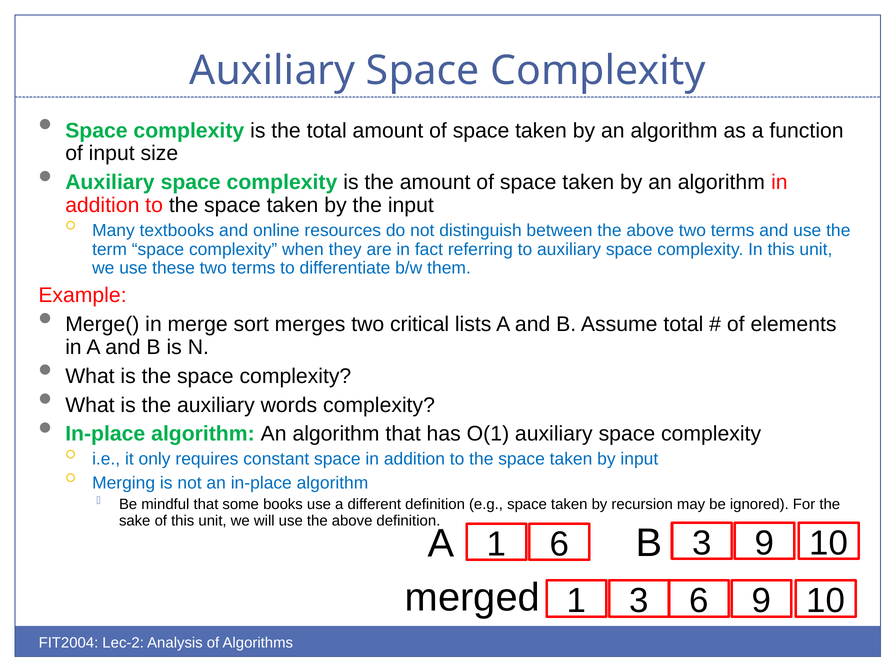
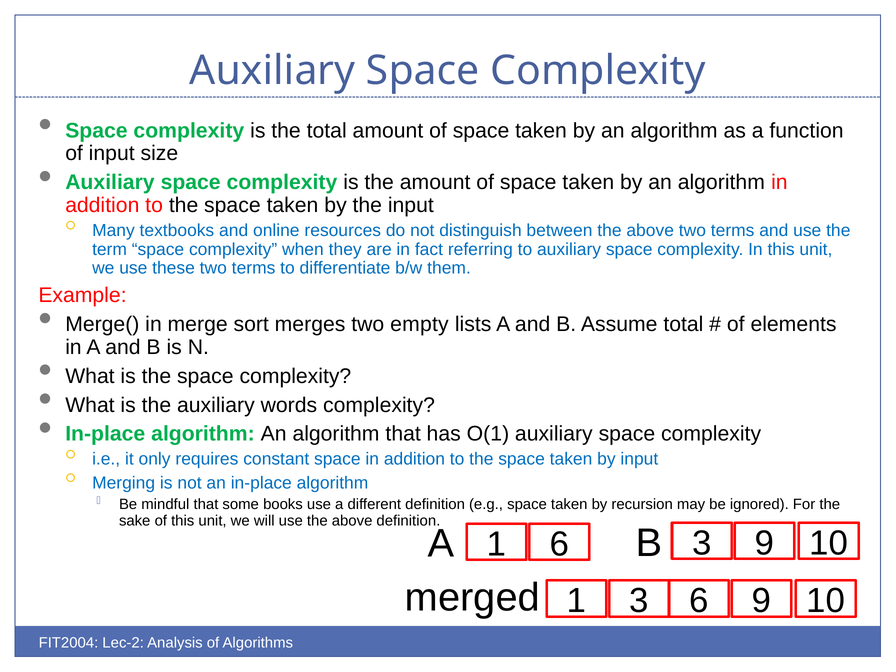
critical: critical -> empty
